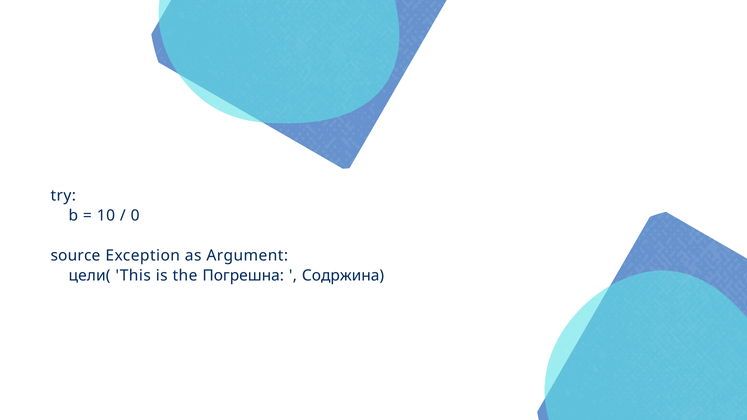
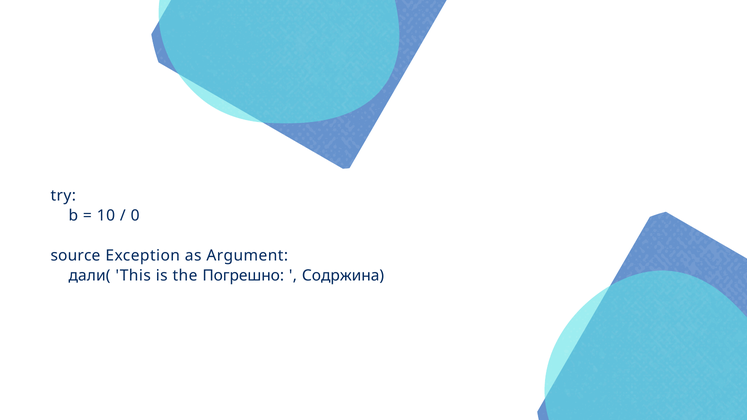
цели(: цели( -> дали(
Погрешна: Погрешна -> Погрешно
